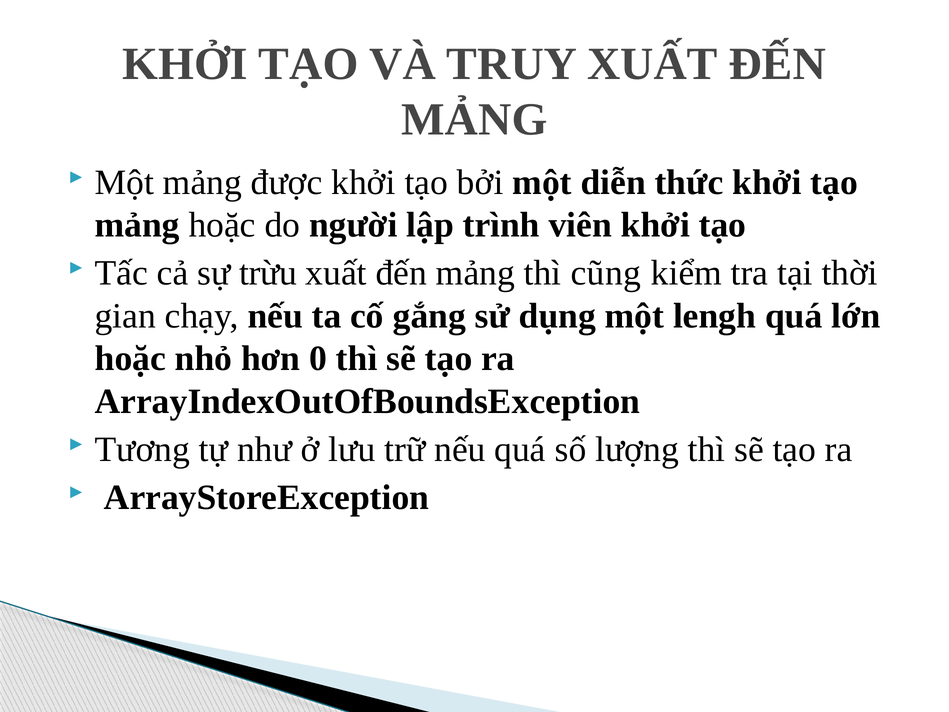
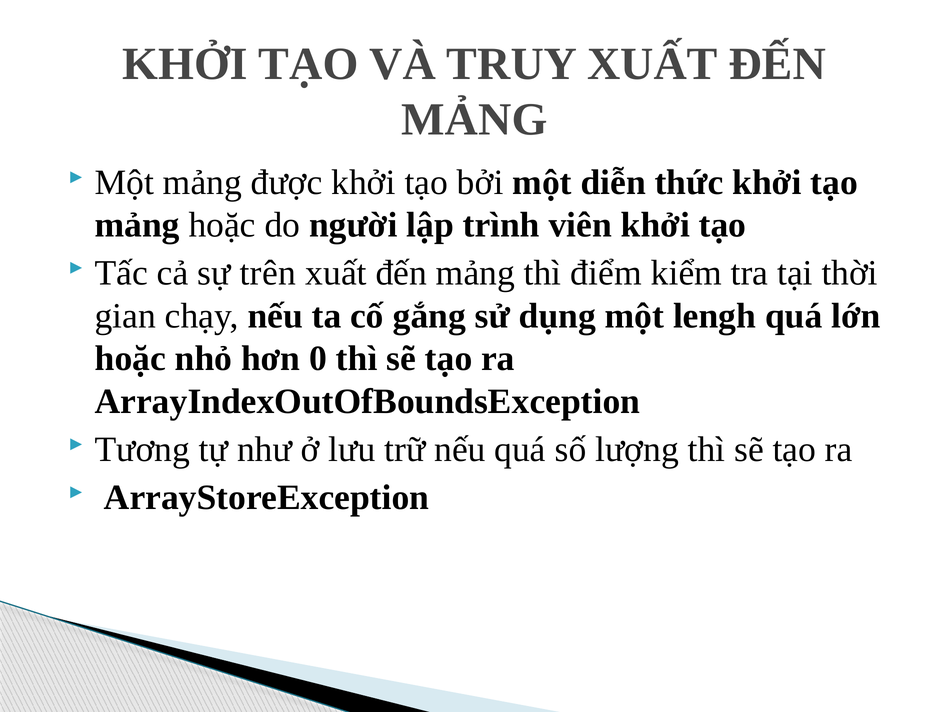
trừu: trừu -> trên
cũng: cũng -> điểm
